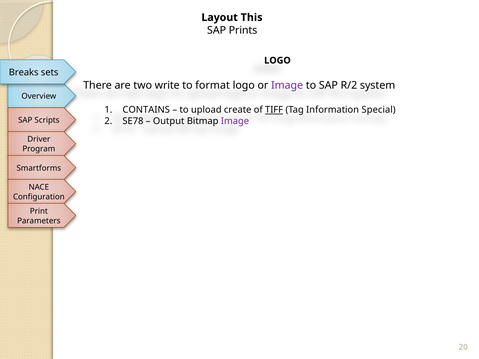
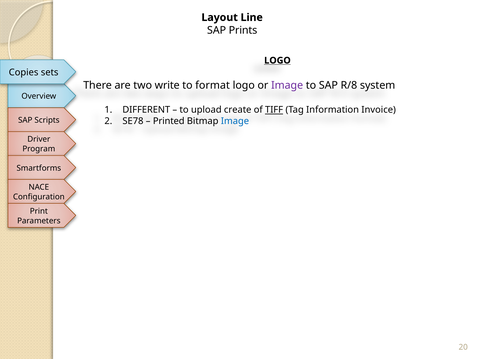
This: This -> Line
LOGO at (277, 60) underline: none -> present
Breaks: Breaks -> Copies
R/2: R/2 -> R/8
CONTAINS: CONTAINS -> DIFFERENT
Special: Special -> Invoice
Output: Output -> Printed
Image at (235, 121) colour: purple -> blue
